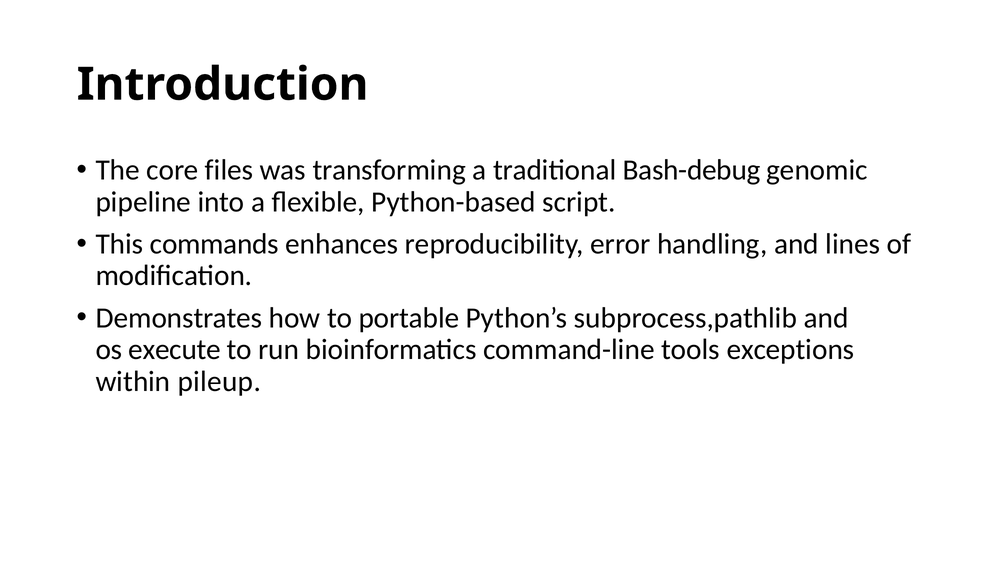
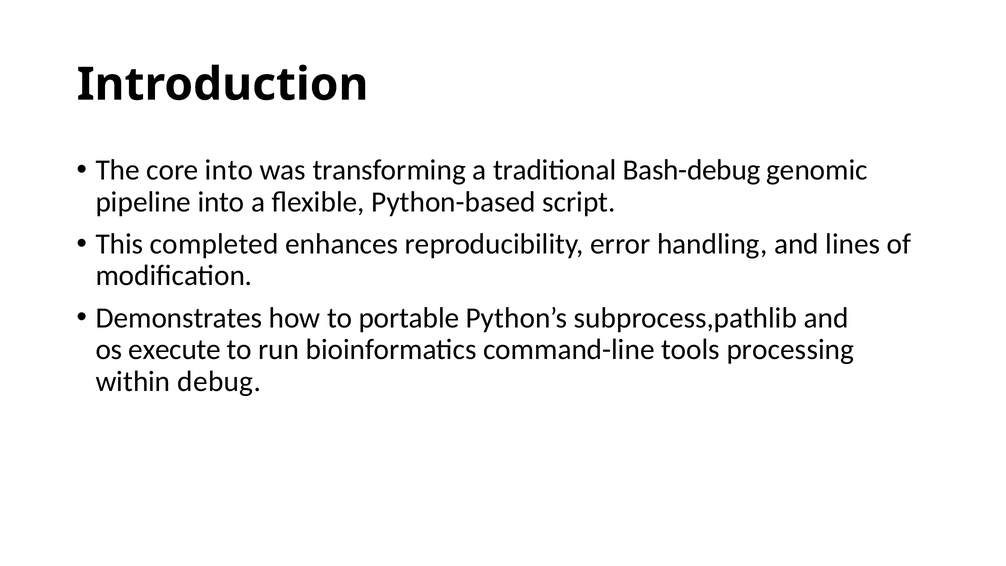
core files: files -> into
commands: commands -> completed
exceptions: exceptions -> processing
pileup: pileup -> debug
